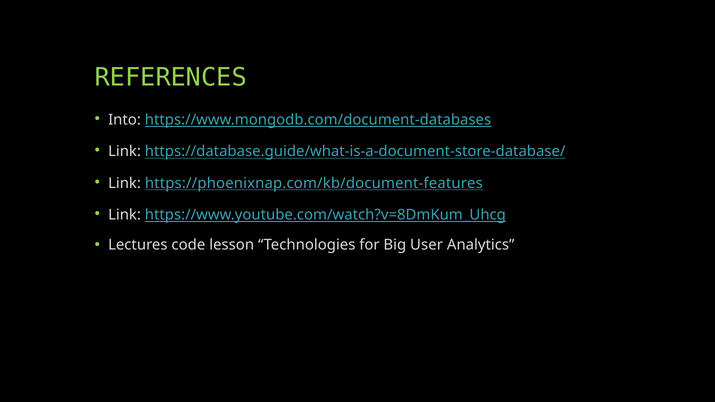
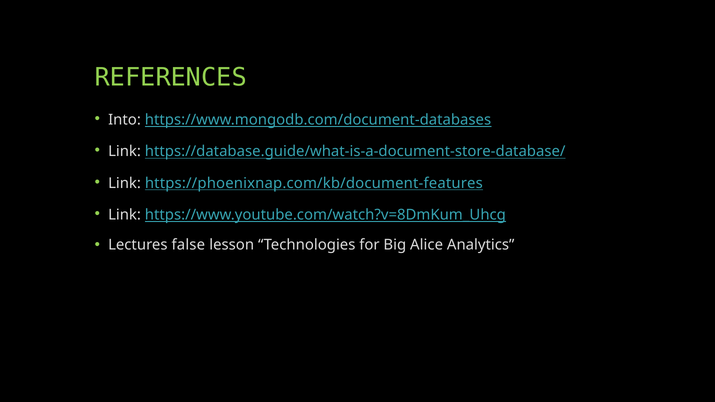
code: code -> false
User: User -> Alice
